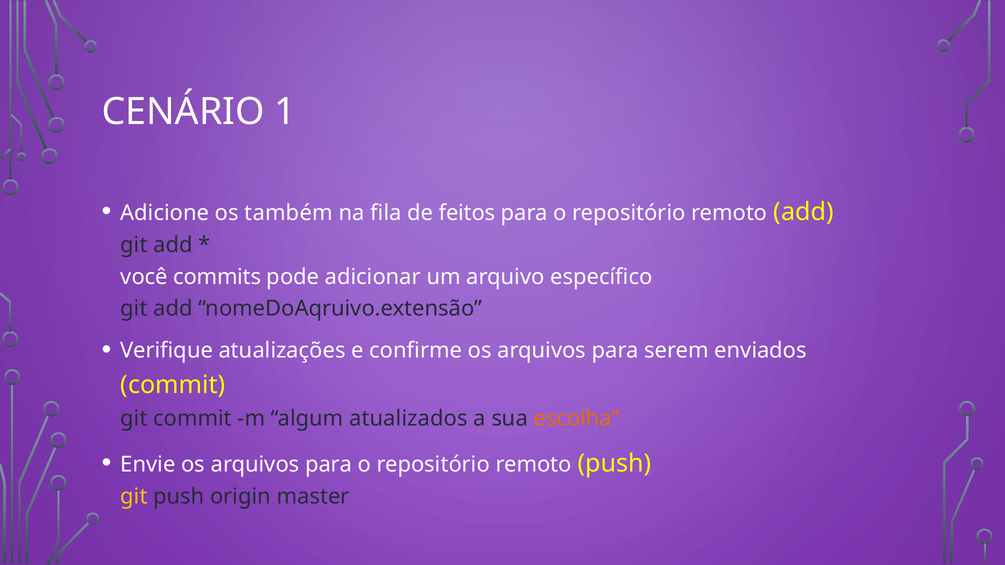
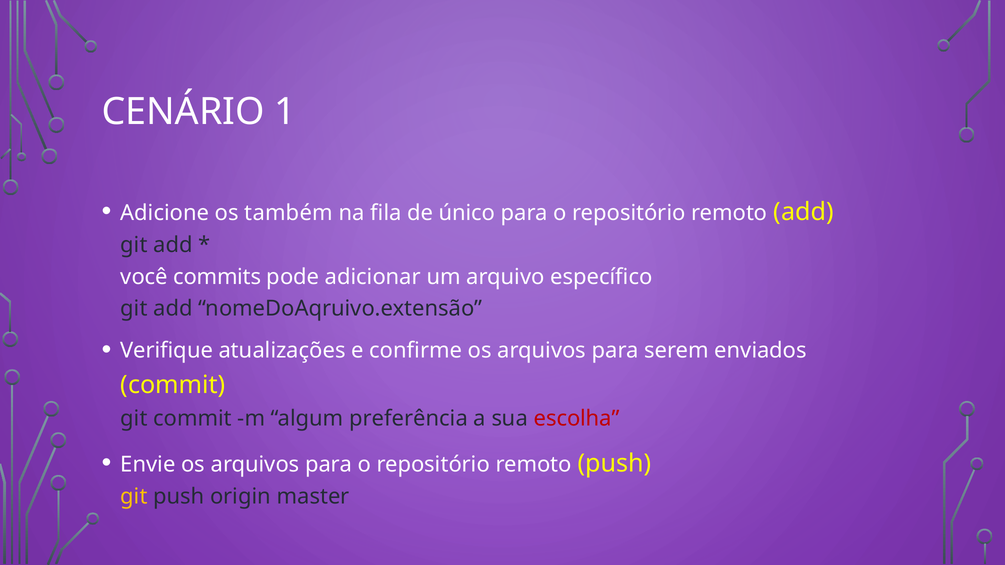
feitos: feitos -> único
atualizados: atualizados -> preferência
escolha colour: orange -> red
